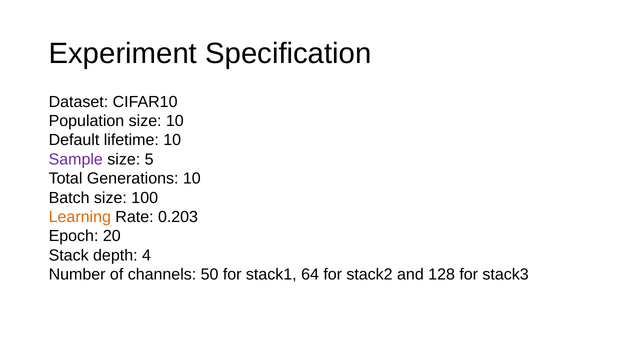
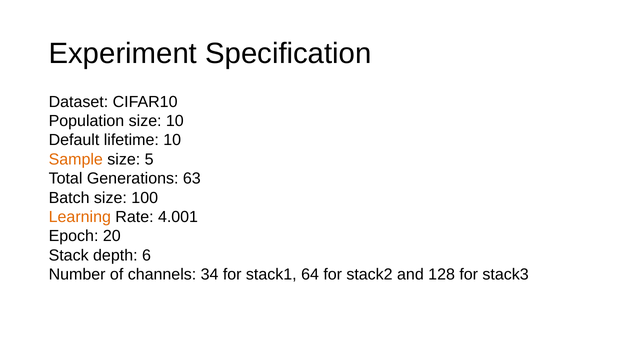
Sample colour: purple -> orange
Generations 10: 10 -> 63
0.203: 0.203 -> 4.001
4: 4 -> 6
50: 50 -> 34
